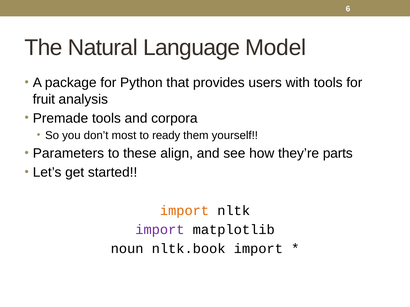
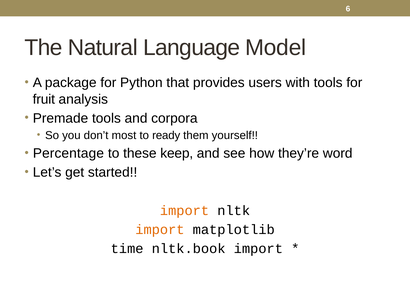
Parameters: Parameters -> Percentage
align: align -> keep
parts: parts -> word
import at (160, 230) colour: purple -> orange
noun: noun -> time
